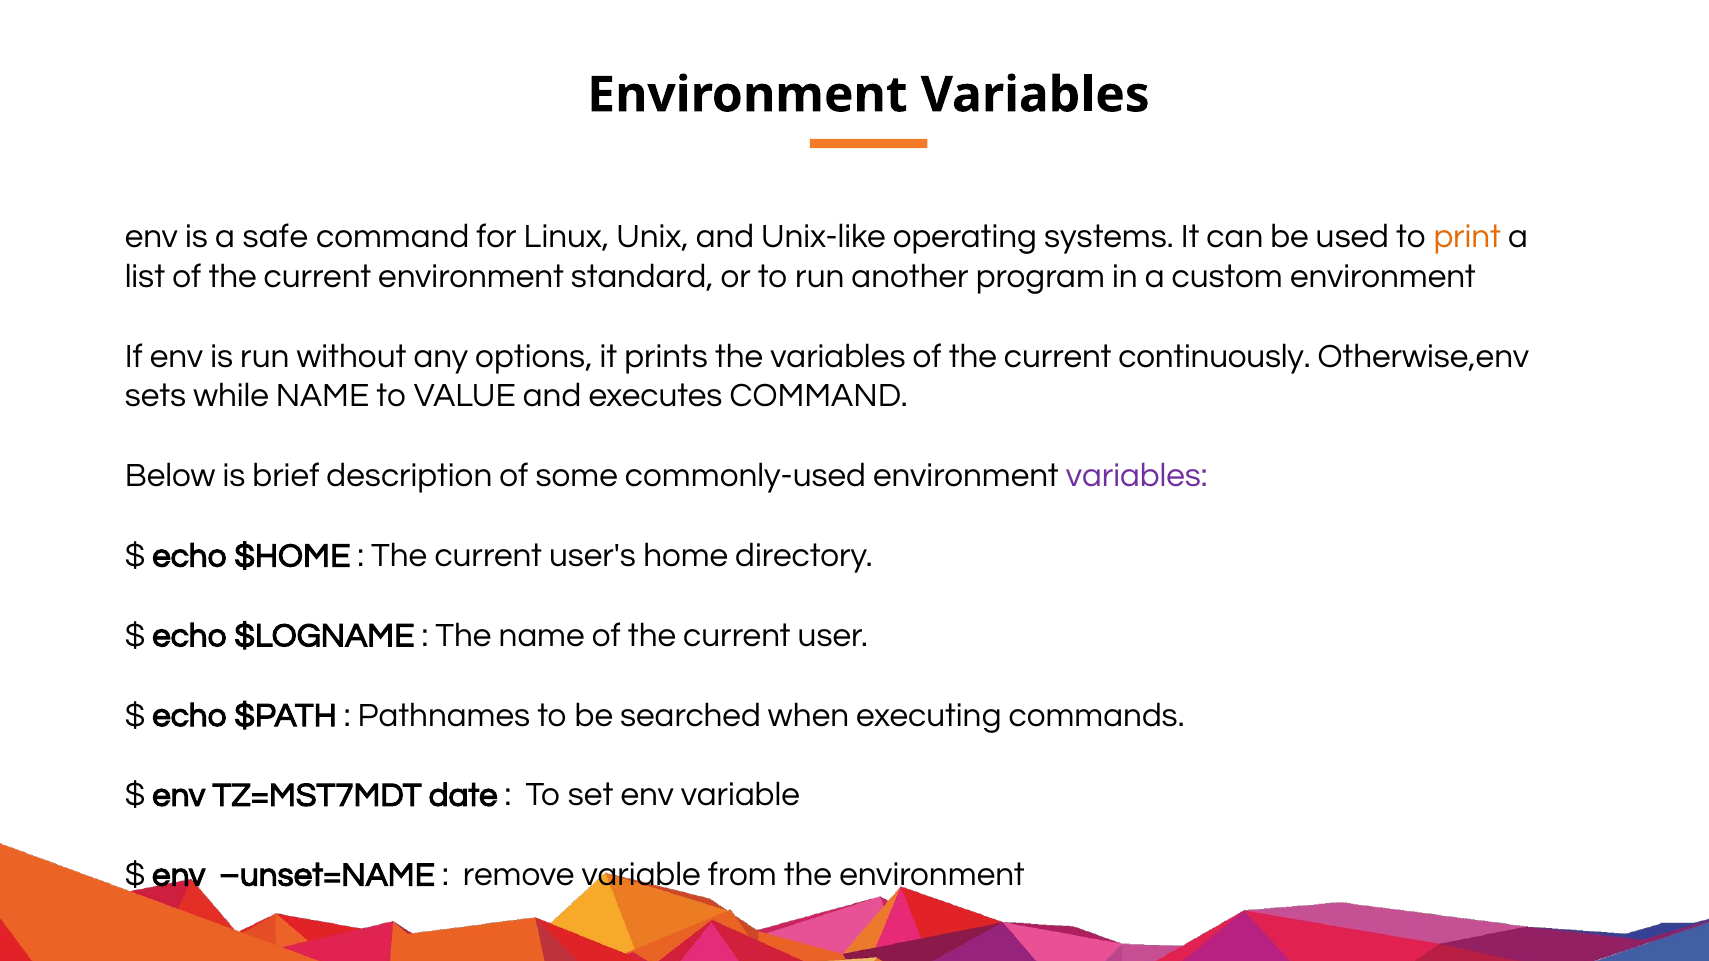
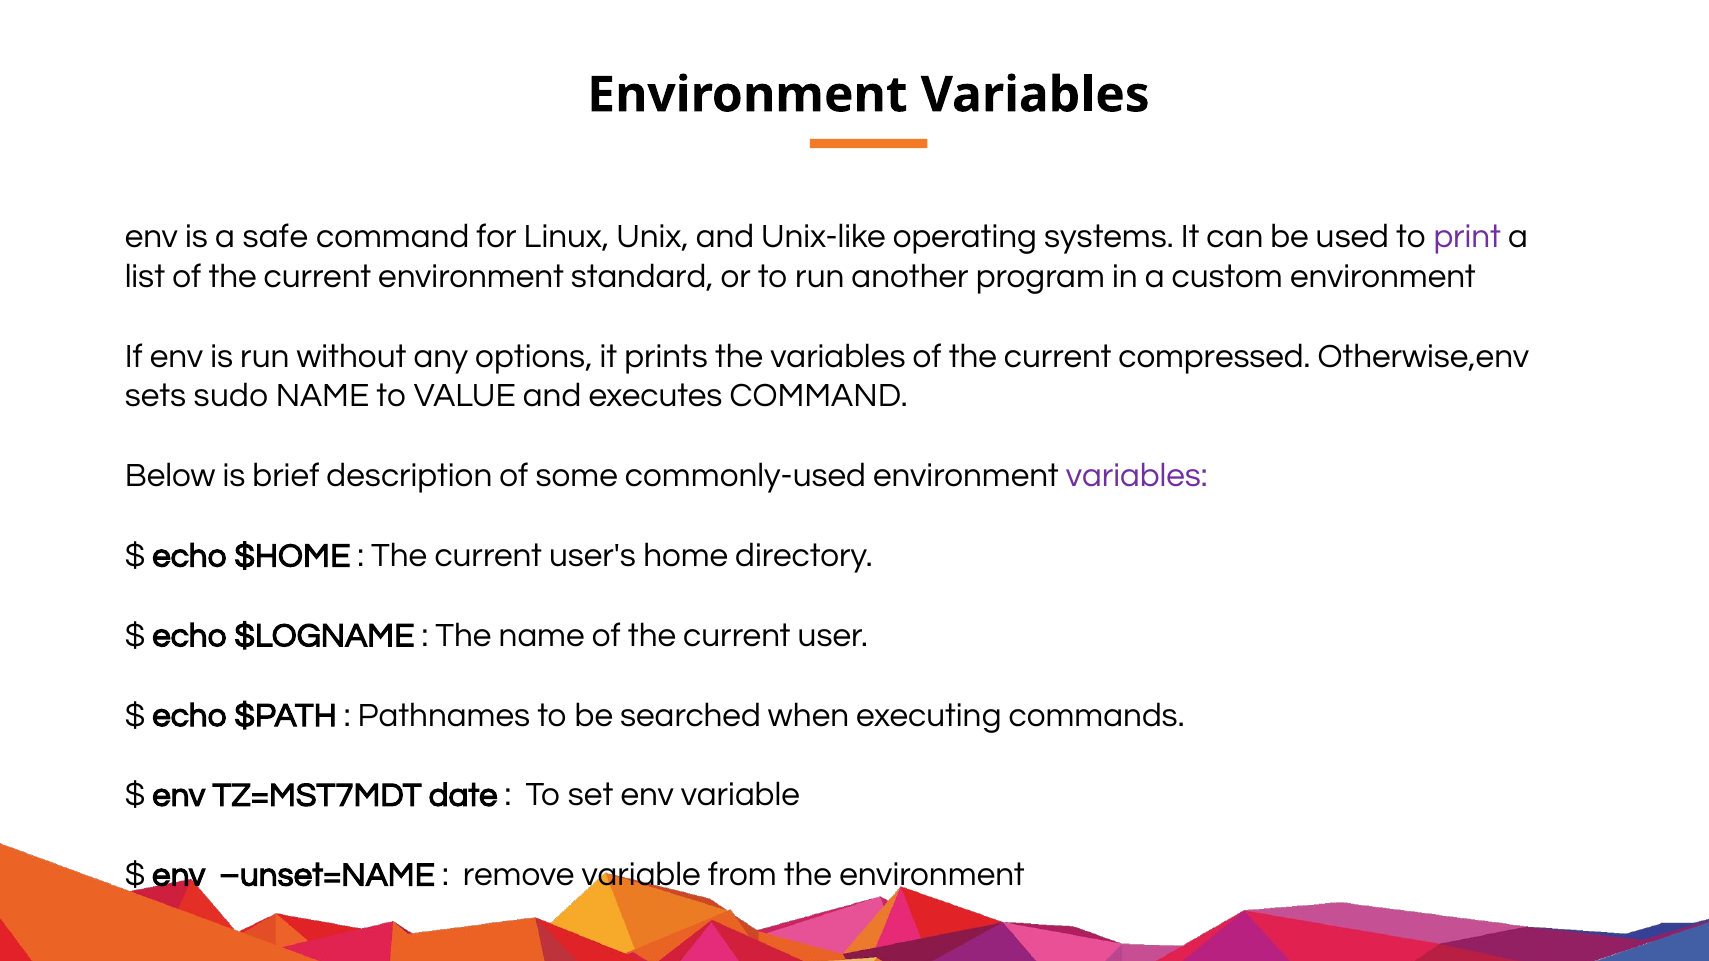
print colour: orange -> purple
continuously: continuously -> compressed
while: while -> sudo
